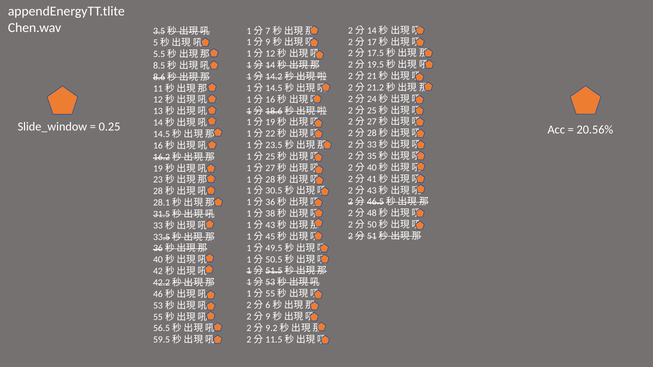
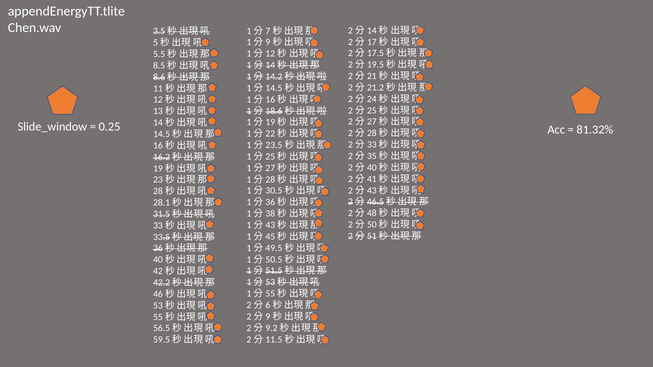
20.56%: 20.56% -> 81.32%
